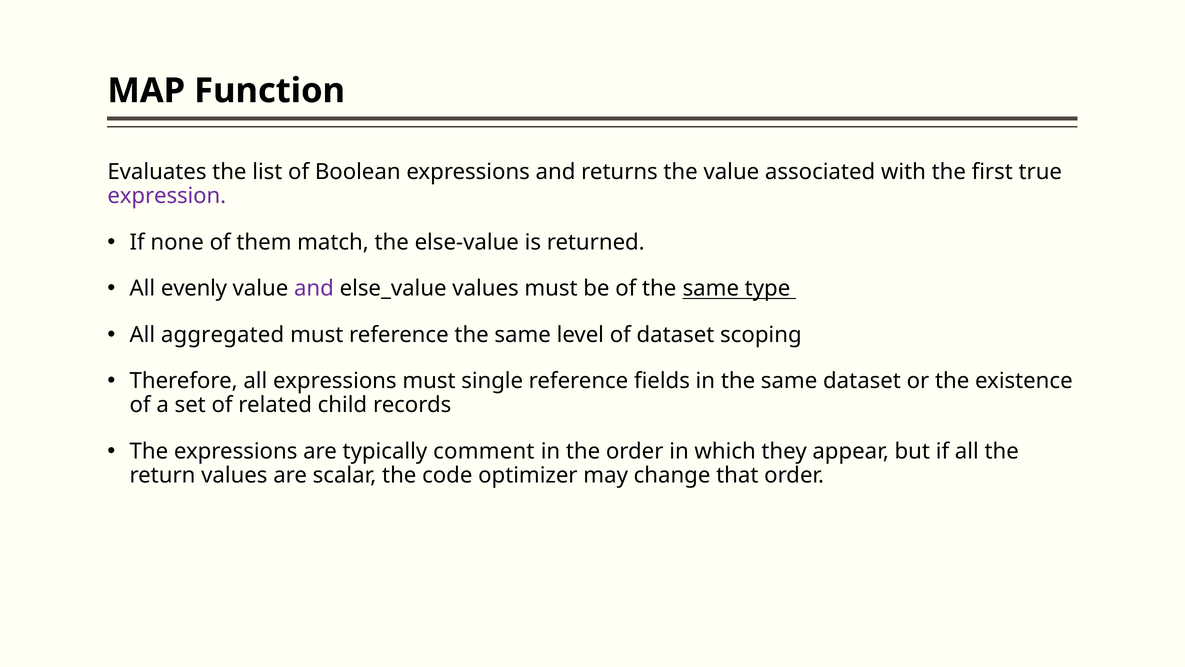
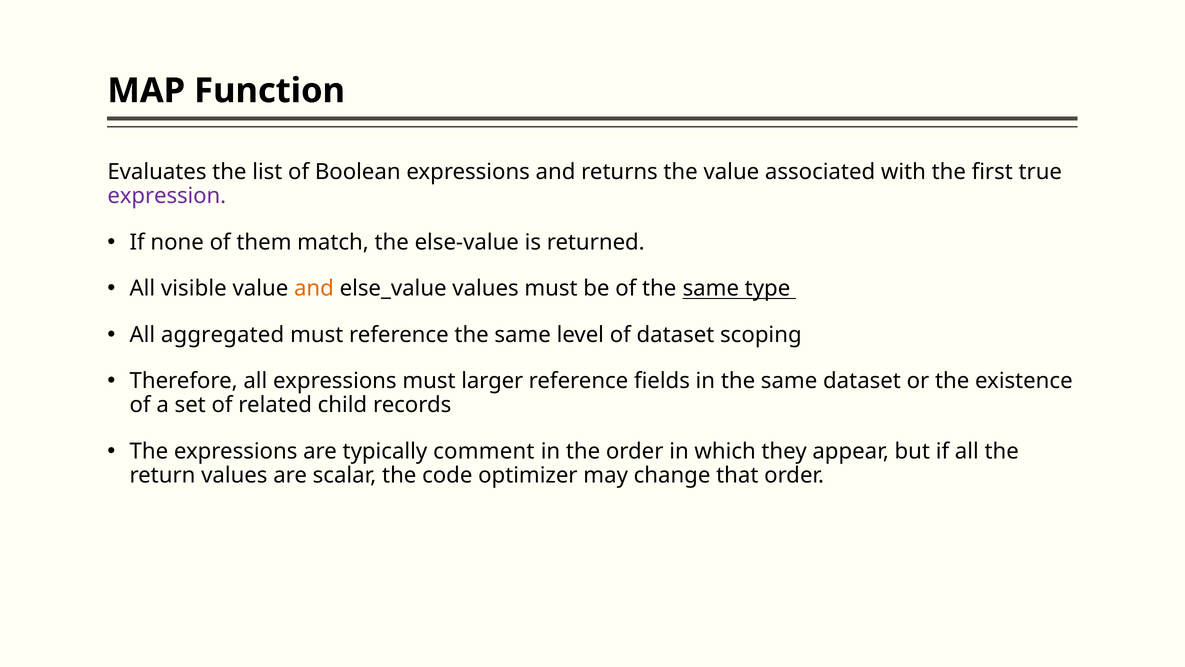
evenly: evenly -> visible
and at (314, 288) colour: purple -> orange
single: single -> larger
